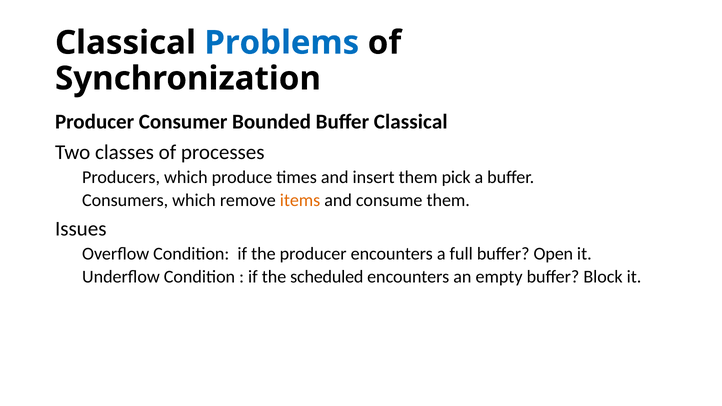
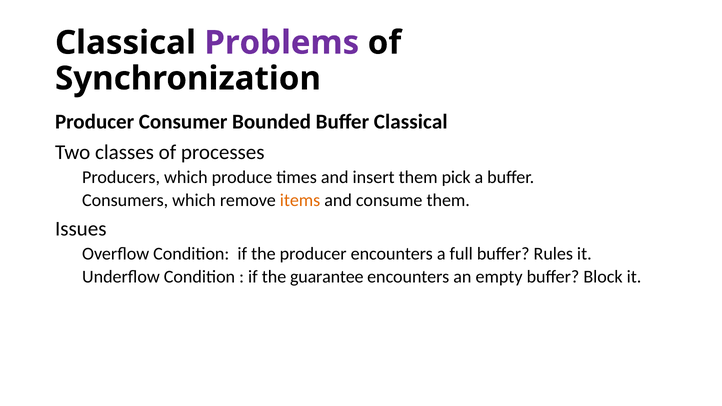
Problems colour: blue -> purple
Open: Open -> Rules
scheduled: scheduled -> guarantee
